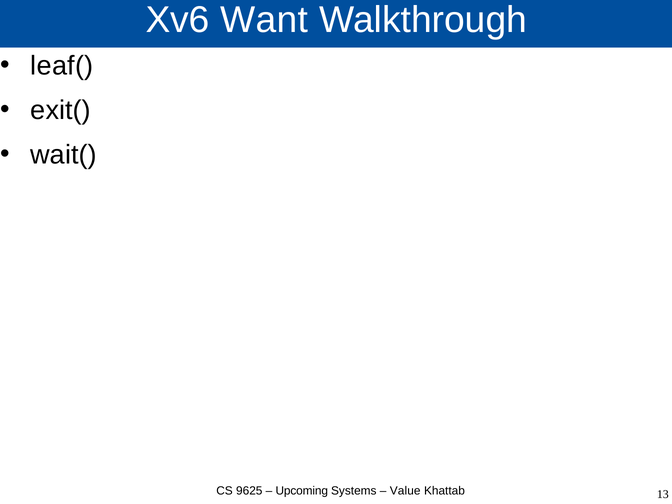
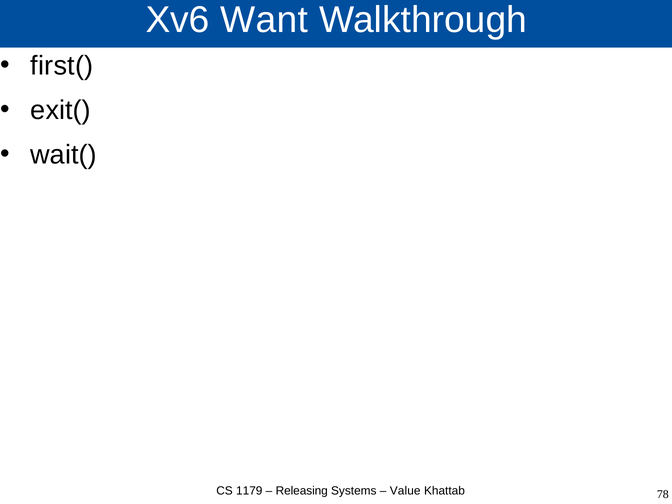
leaf(: leaf( -> first(
9625: 9625 -> 1179
Upcoming: Upcoming -> Releasing
13: 13 -> 78
